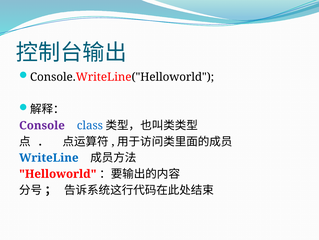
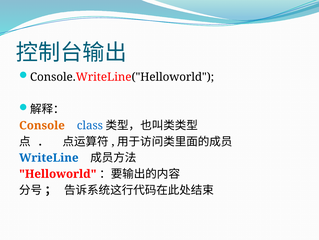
Console colour: purple -> orange
